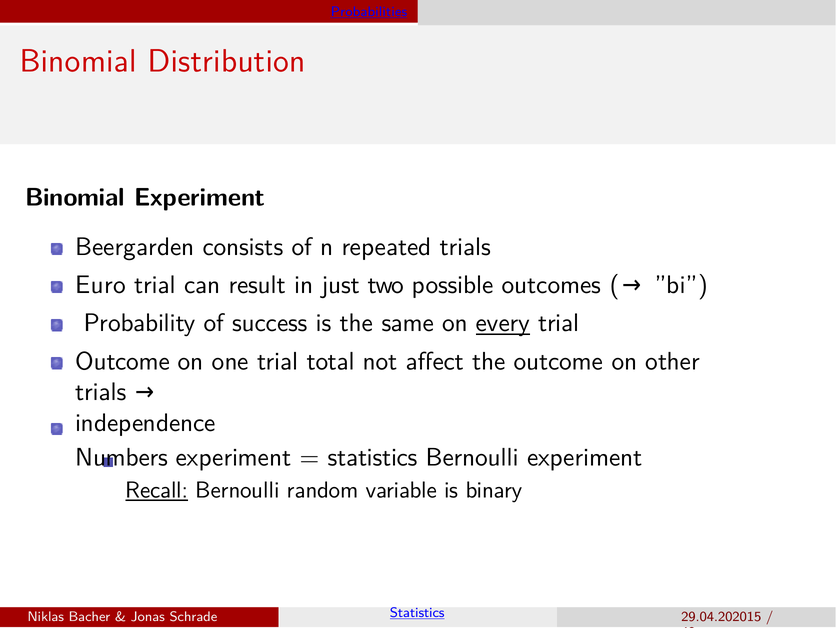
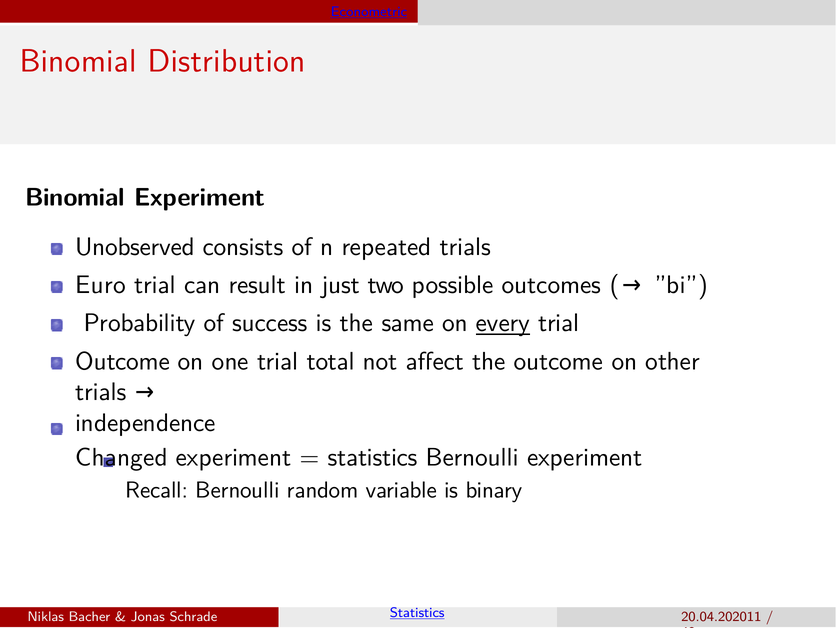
Probabilities: Probabilities -> Econometric
Beergarden: Beergarden -> Unobserved
Numbers: Numbers -> Changed
Recall underline: present -> none
29.04.202015: 29.04.202015 -> 20.04.202011
